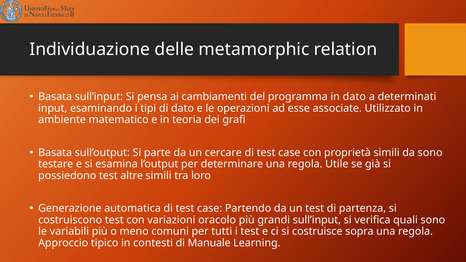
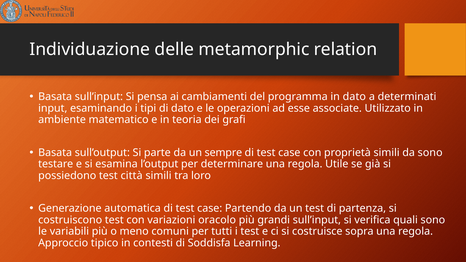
cercare: cercare -> sempre
altre: altre -> città
Manuale: Manuale -> Soddisfa
